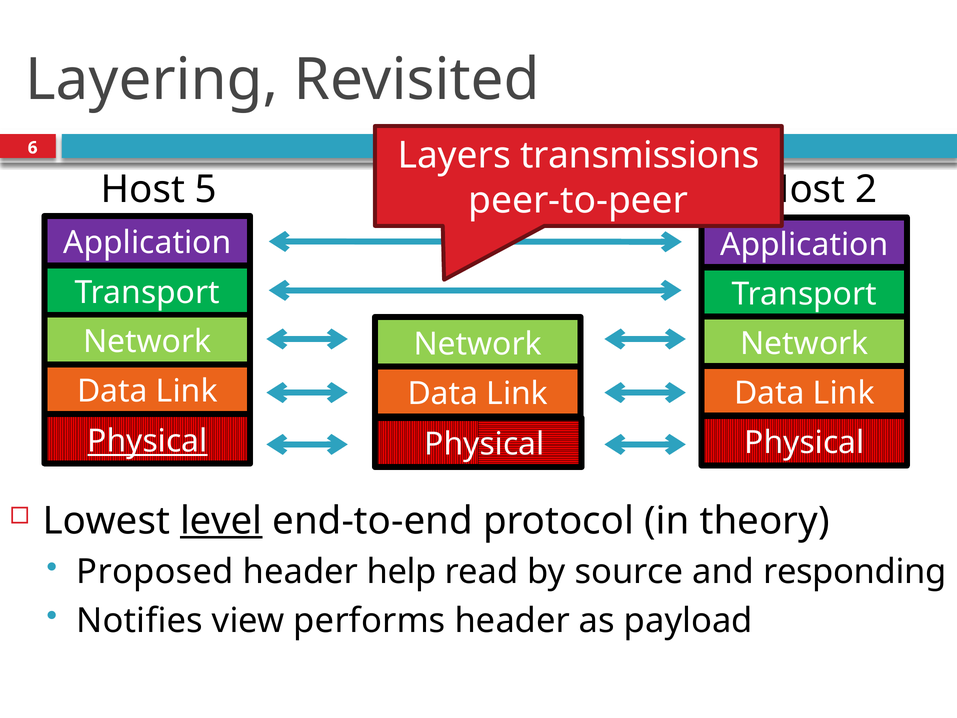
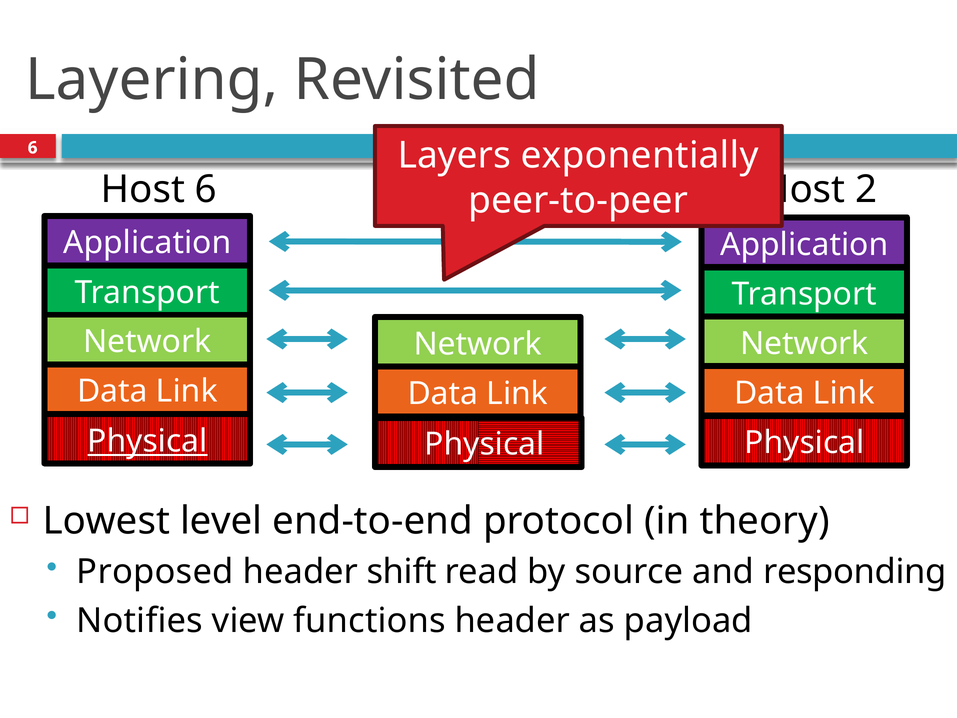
transmissions: transmissions -> exponentially
Host 5: 5 -> 6
level underline: present -> none
help: help -> shift
performs: performs -> functions
